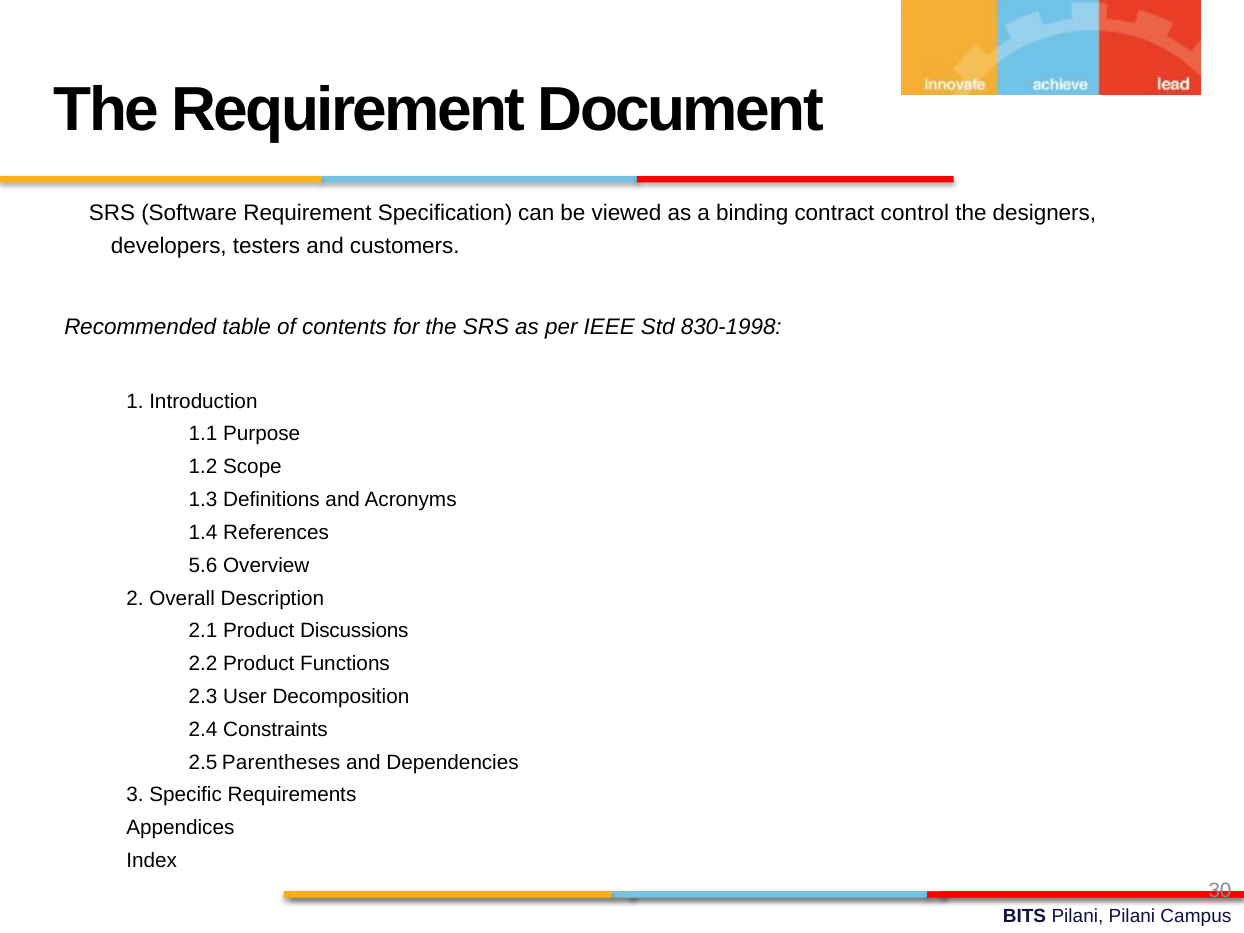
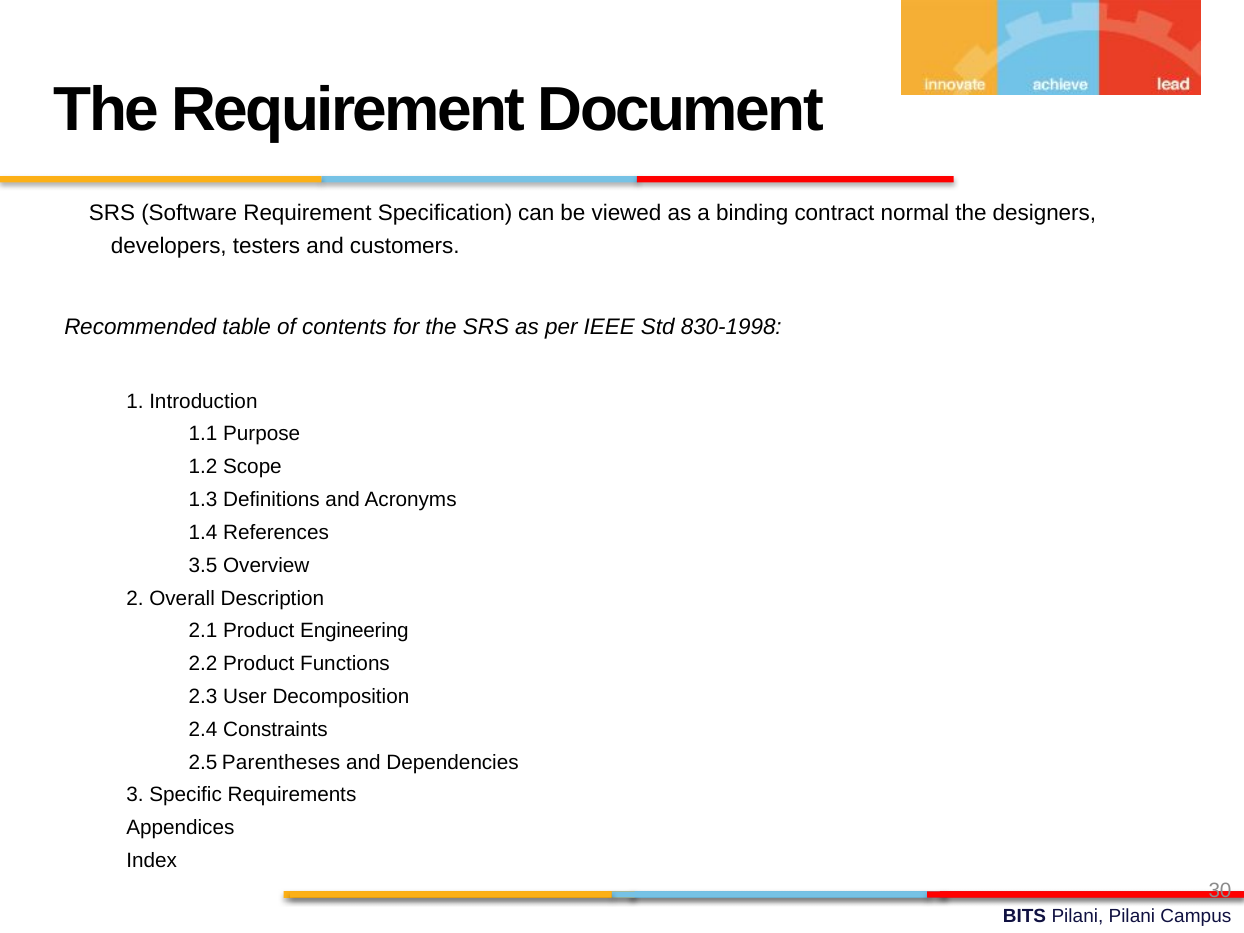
control: control -> normal
5.6: 5.6 -> 3.5
Discussions: Discussions -> Engineering
